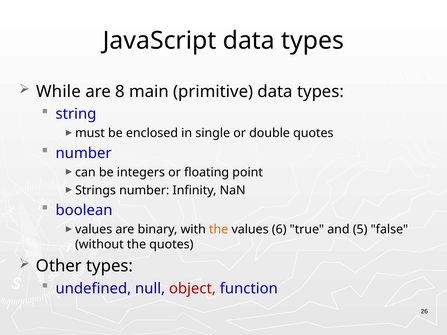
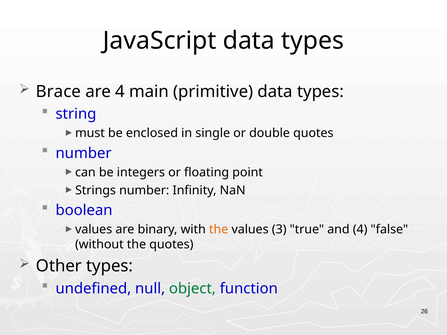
While: While -> Brace
are 8: 8 -> 4
6: 6 -> 3
and 5: 5 -> 4
object colour: red -> green
